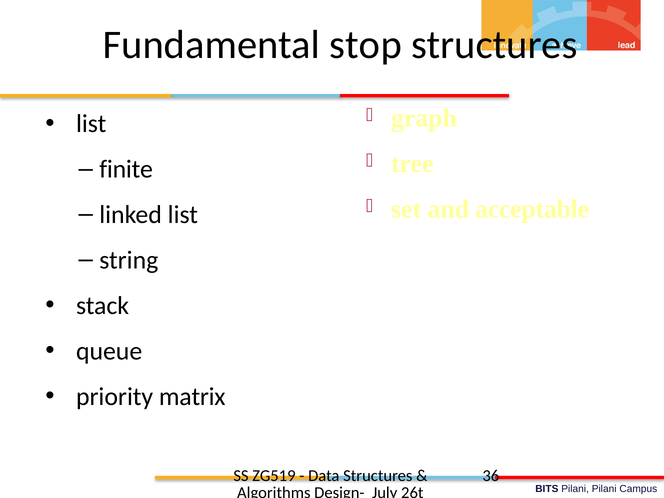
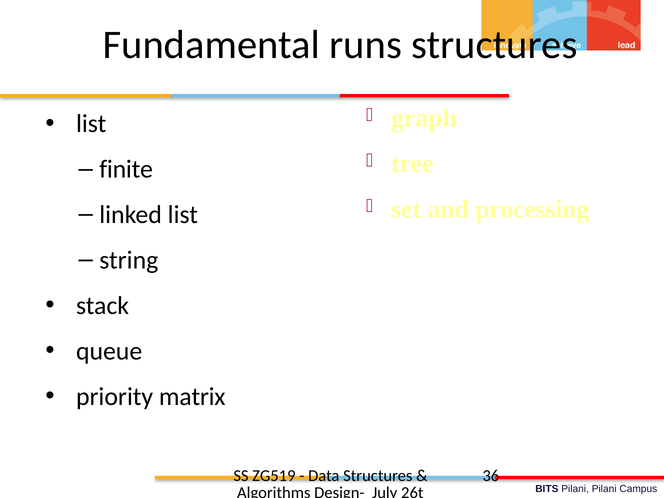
stop: stop -> runs
acceptable: acceptable -> processing
